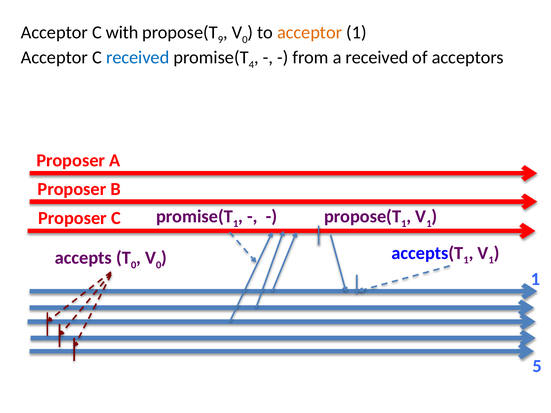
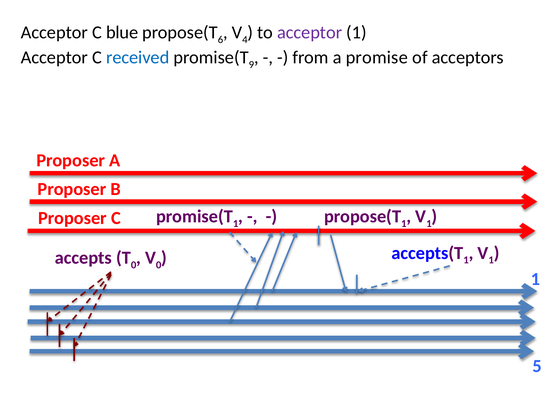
with: with -> blue
9: 9 -> 6
0 at (245, 40): 0 -> 4
acceptor at (310, 32) colour: orange -> purple
4: 4 -> 9
a received: received -> promise
